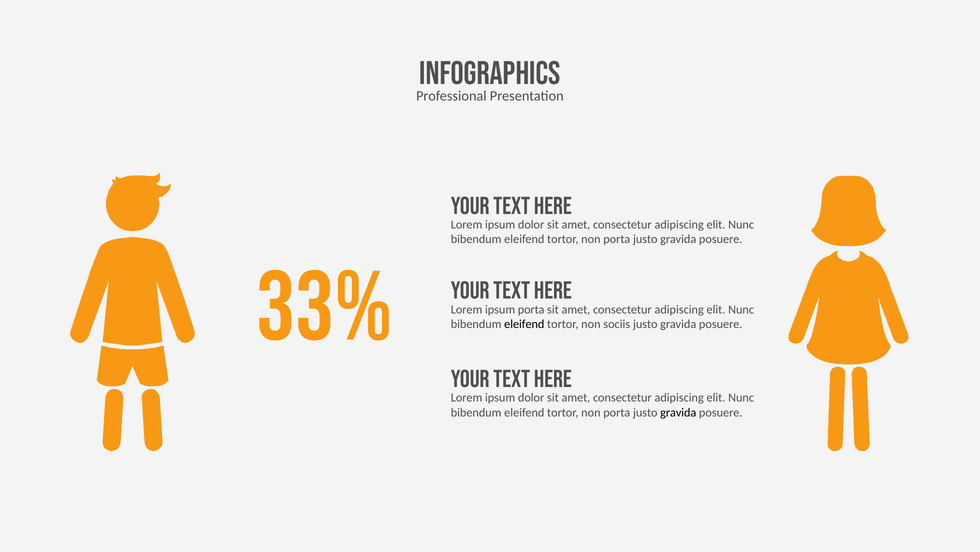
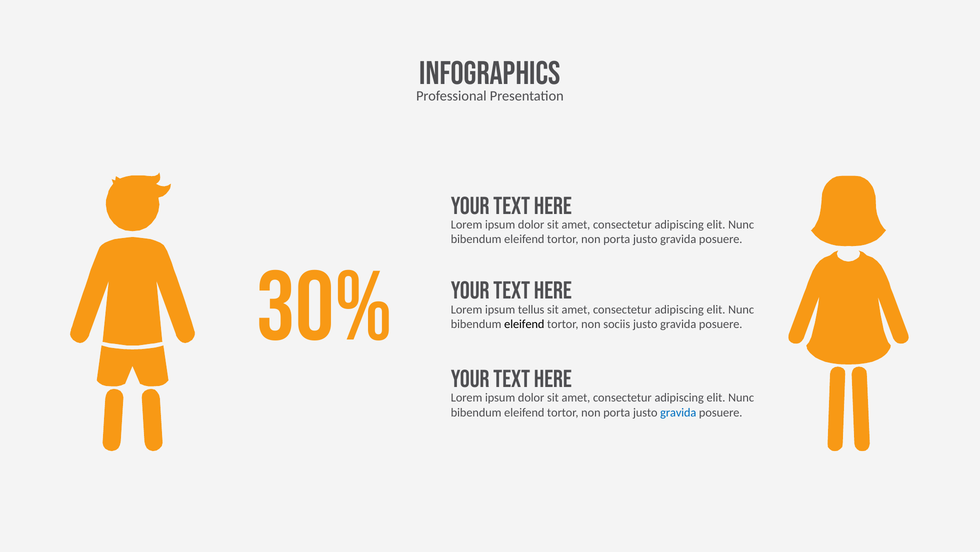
33%: 33% -> 30%
ipsum porta: porta -> tellus
gravida at (678, 412) colour: black -> blue
